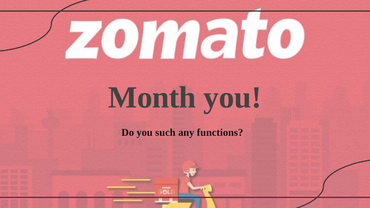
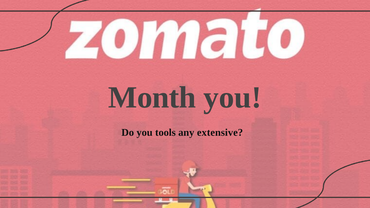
such: such -> tools
functions: functions -> extensive
